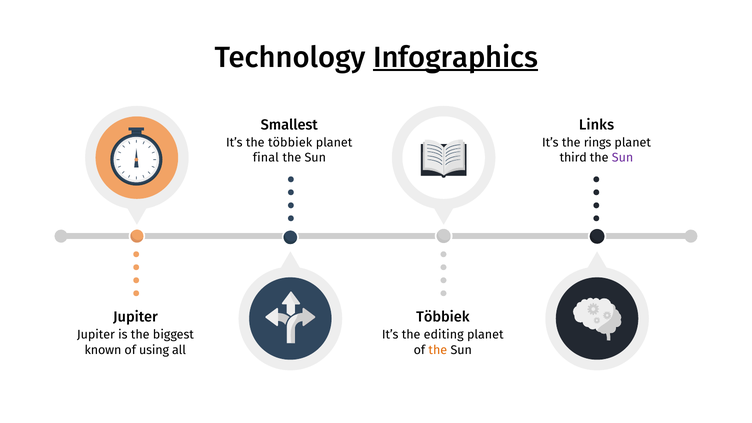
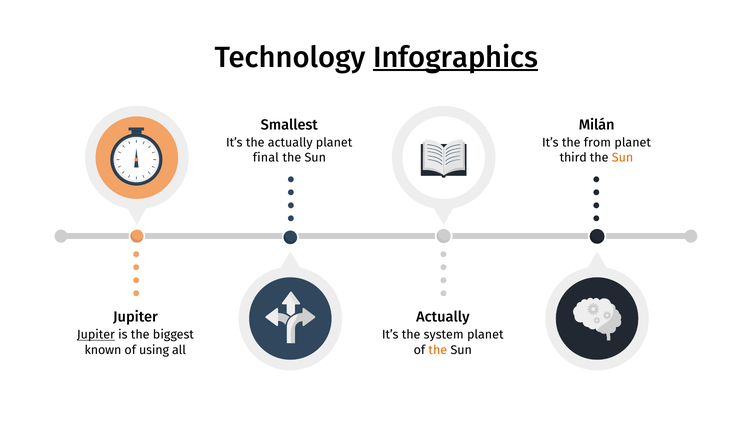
Links: Links -> Milán
the többiek: többiek -> actually
rings: rings -> from
Sun at (623, 158) colour: purple -> orange
Többiek at (443, 317): Többiek -> Actually
Jupiter at (96, 335) underline: none -> present
editing: editing -> system
